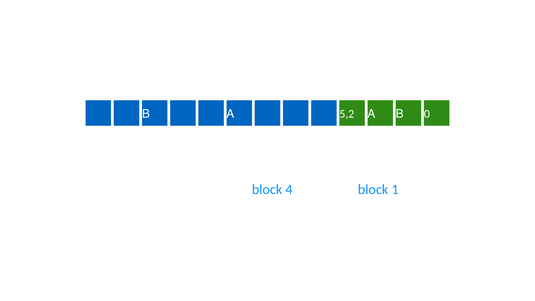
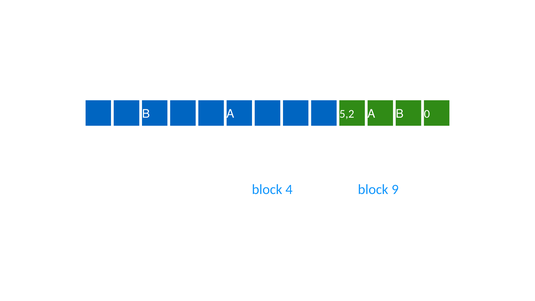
block 1: 1 -> 9
